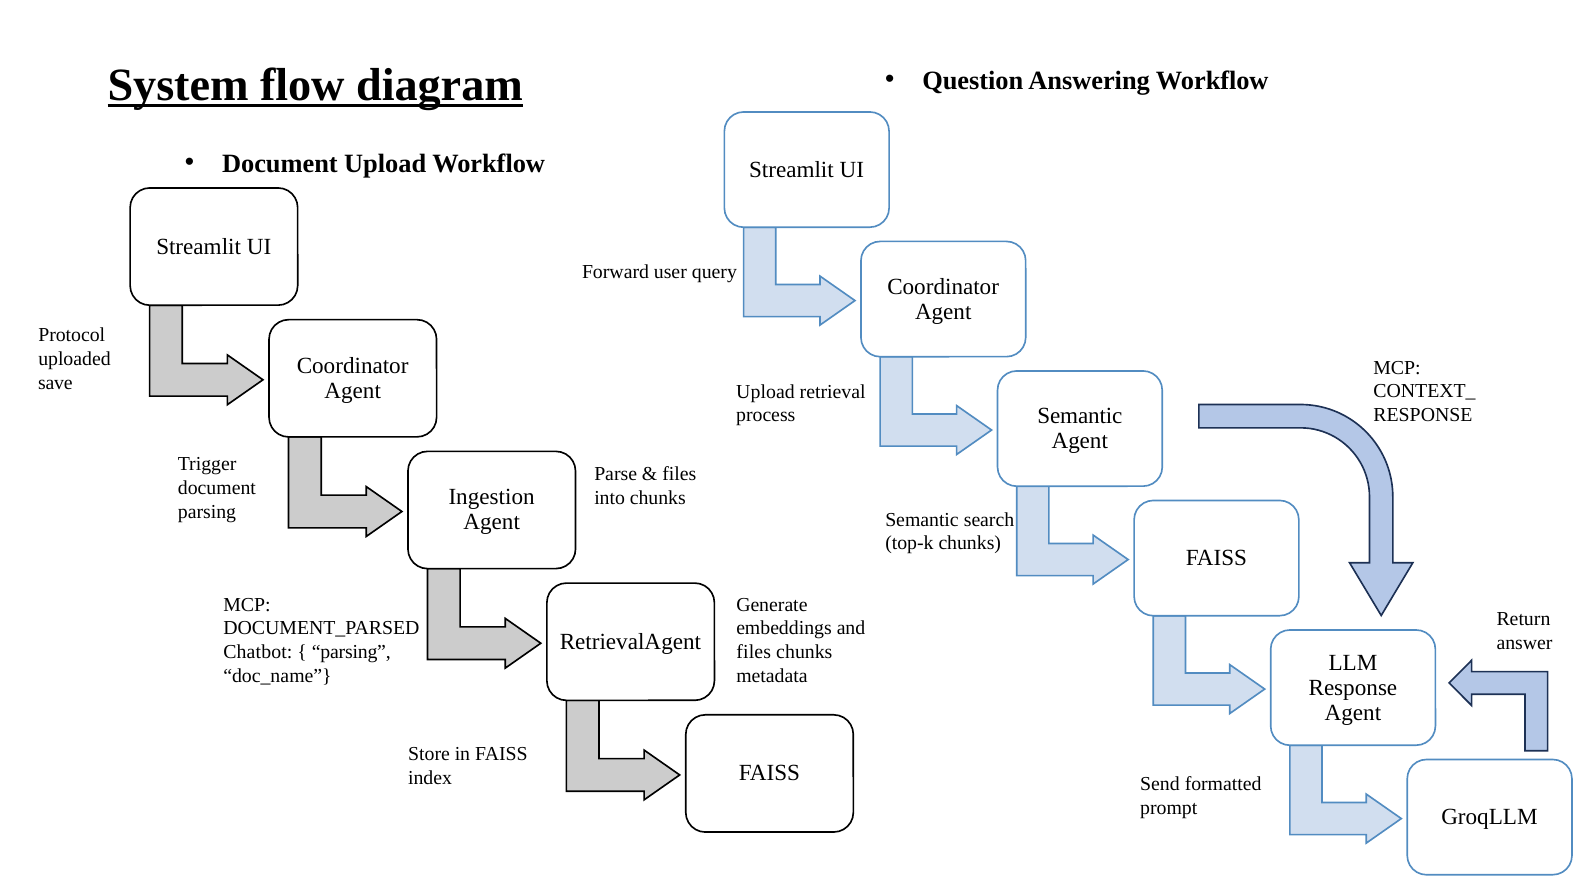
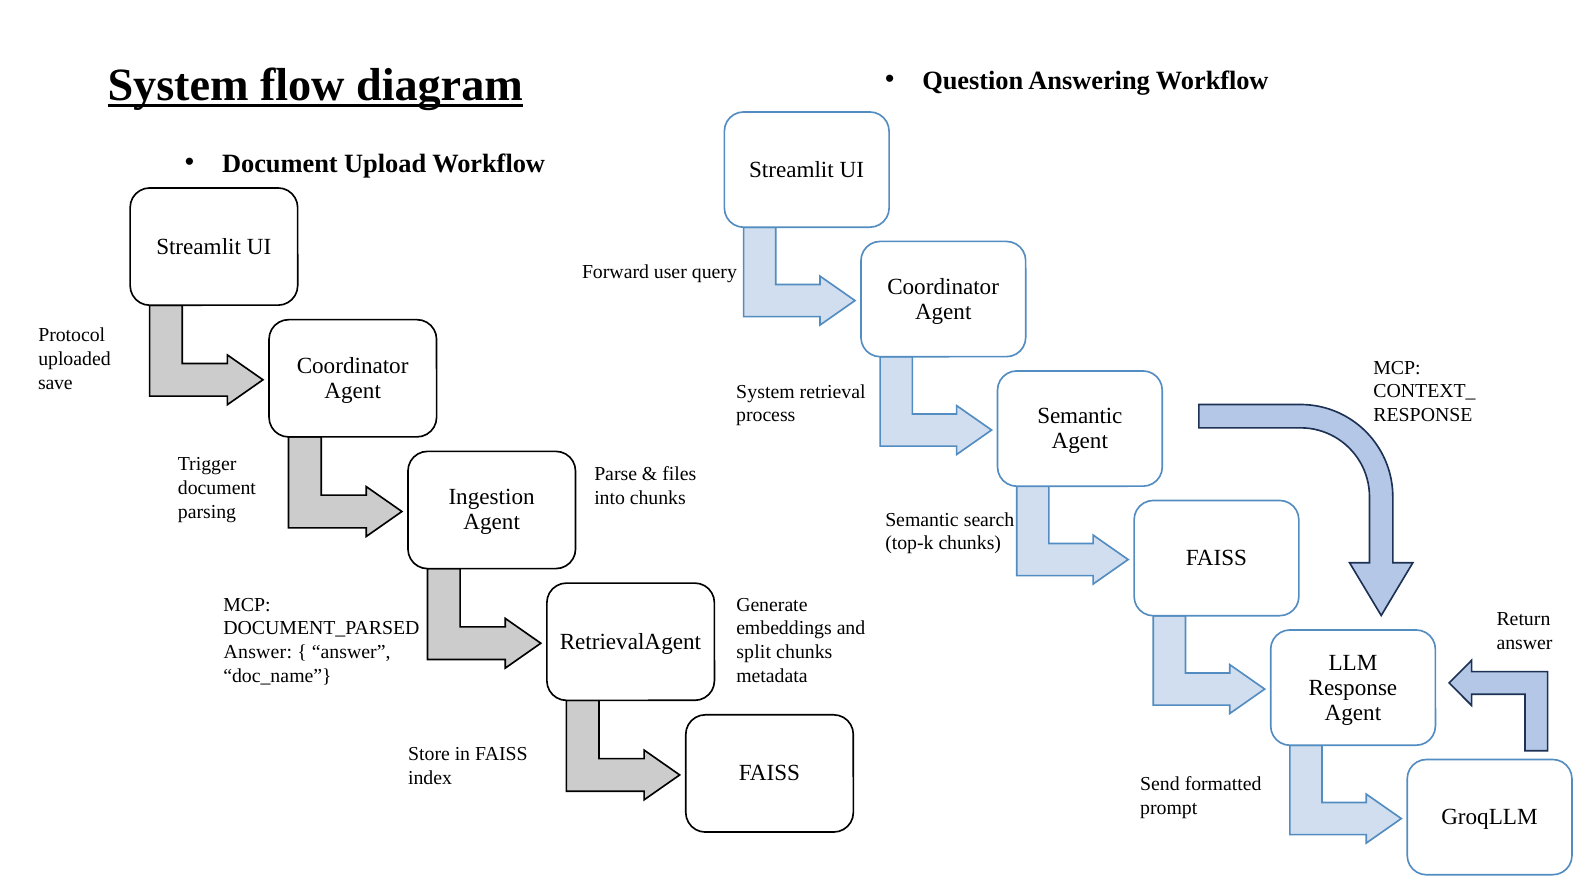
Upload at (765, 392): Upload -> System
Chatbot at (258, 652): Chatbot -> Answer
parsing at (351, 652): parsing -> answer
files at (754, 652): files -> split
